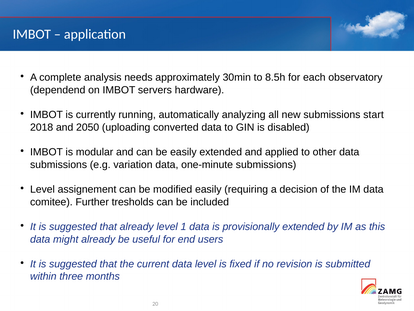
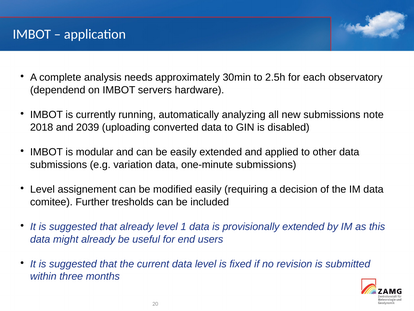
8.5h: 8.5h -> 2.5h
start: start -> note
2050: 2050 -> 2039
